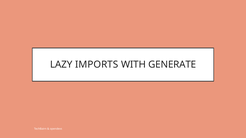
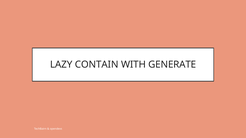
IMPORTS: IMPORTS -> CONTAIN
